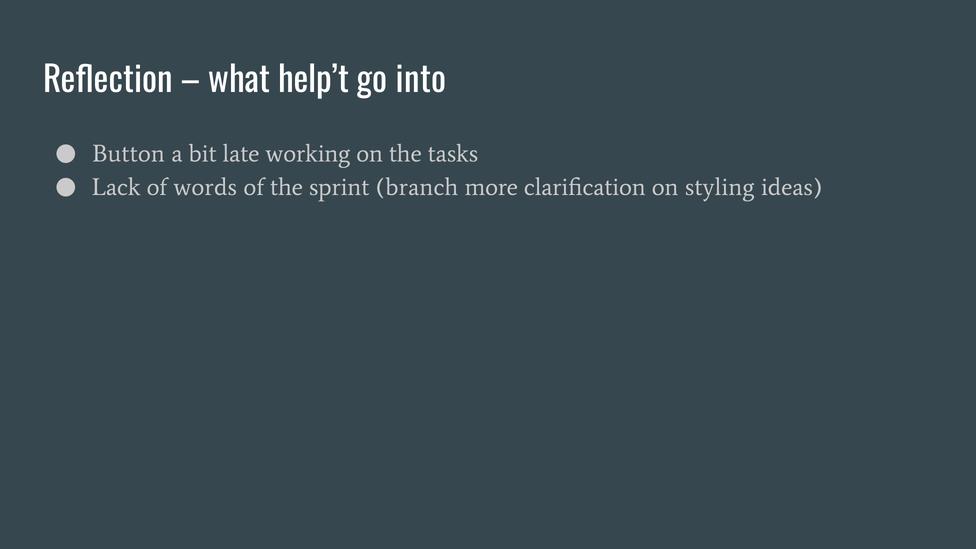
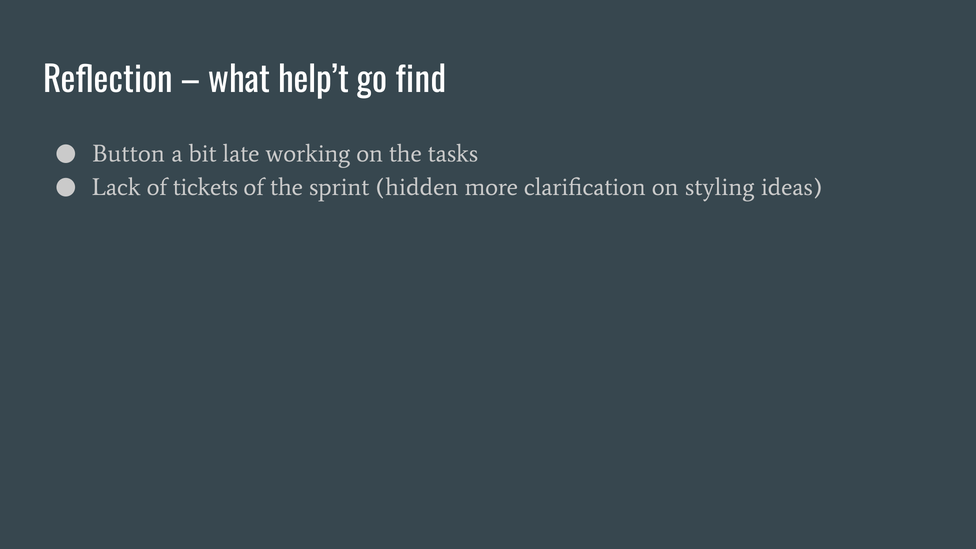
into: into -> find
words: words -> tickets
branch: branch -> hidden
